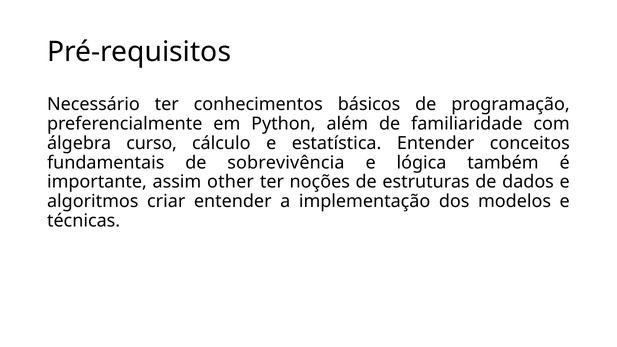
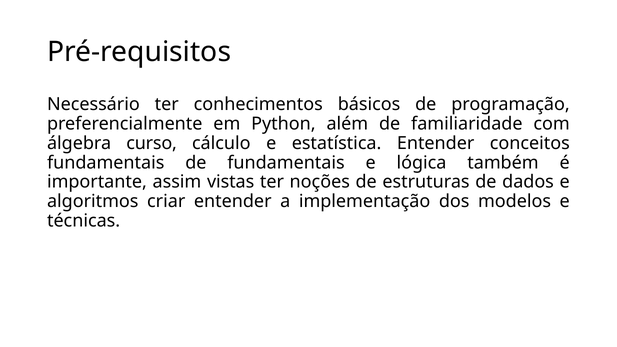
de sobrevivência: sobrevivência -> fundamentais
other: other -> vistas
